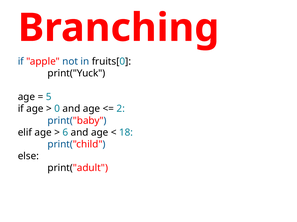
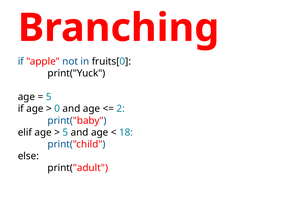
6 at (65, 133): 6 -> 5
